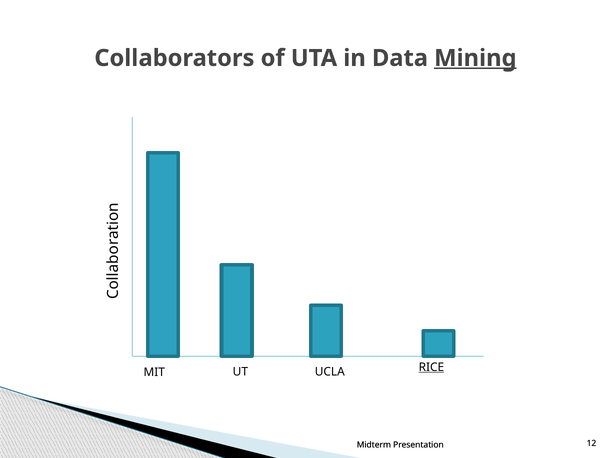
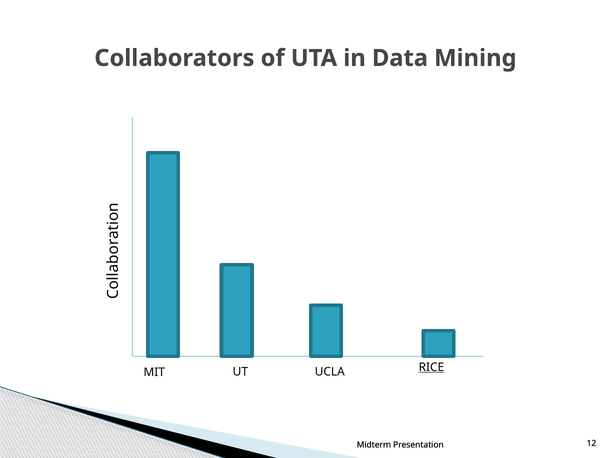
Mining underline: present -> none
